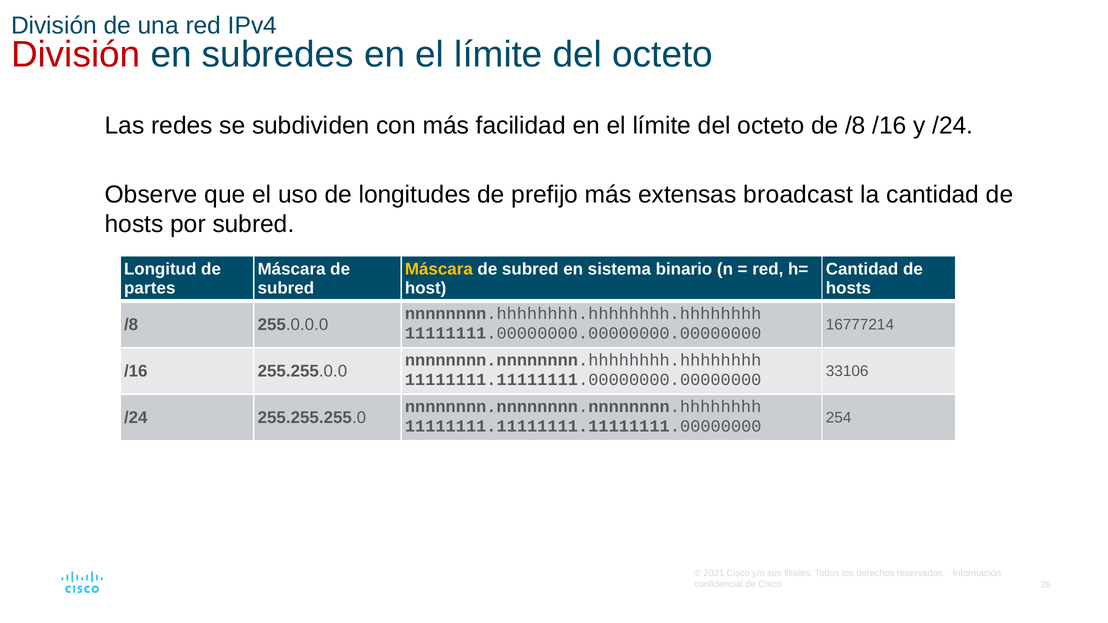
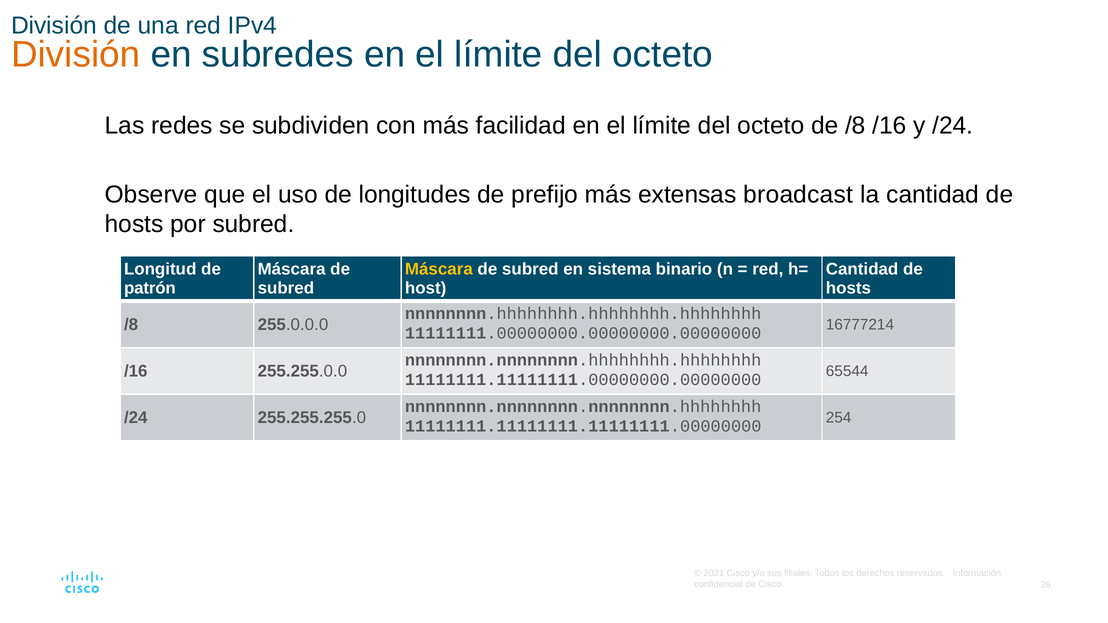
División at (76, 55) colour: red -> orange
partes: partes -> patrón
33106: 33106 -> 65544
